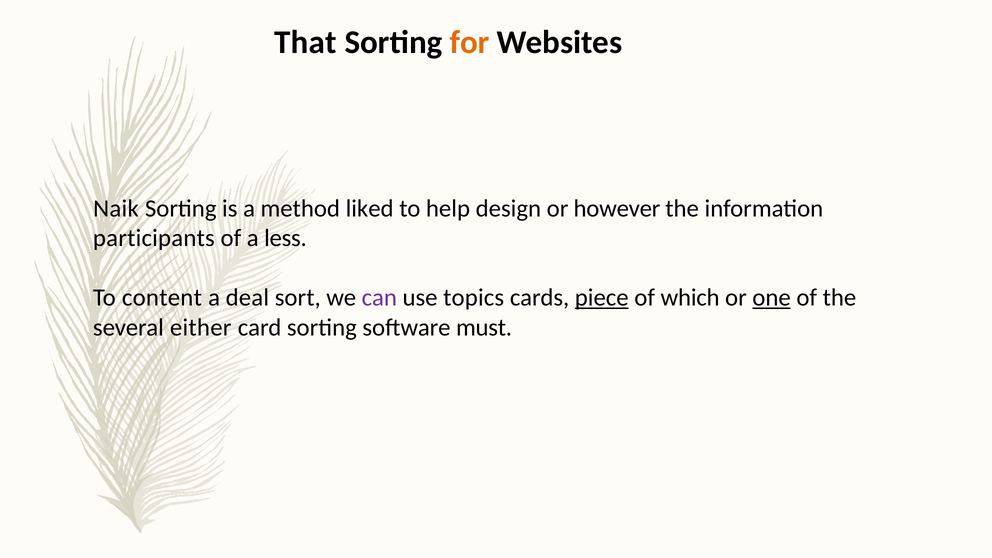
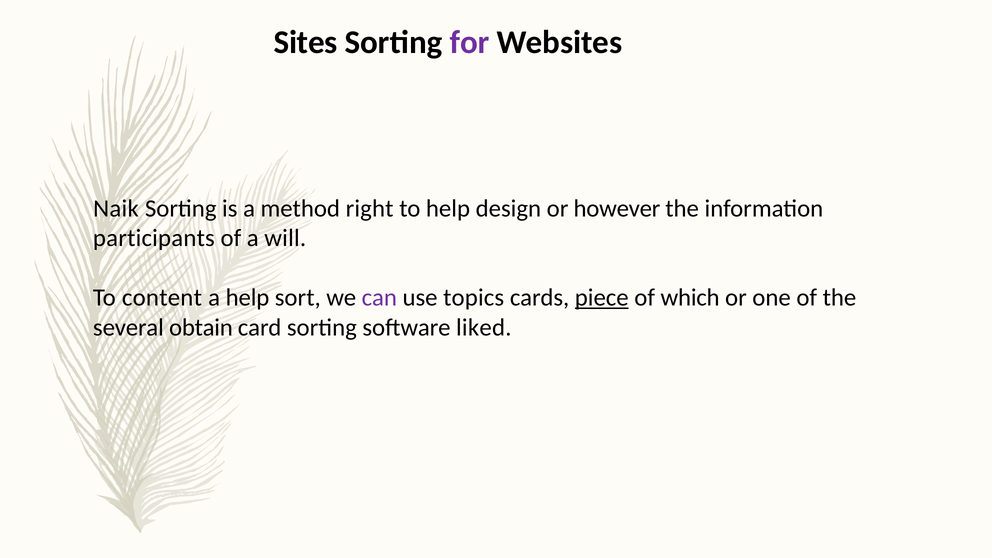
That: That -> Sites
for colour: orange -> purple
liked: liked -> right
less: less -> will
a deal: deal -> help
one underline: present -> none
either: either -> obtain
must: must -> liked
